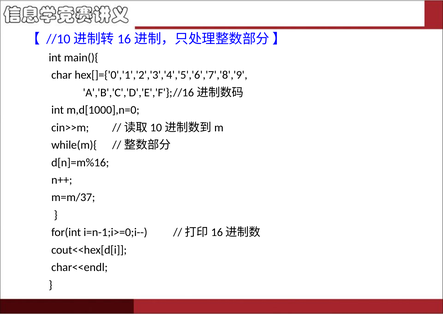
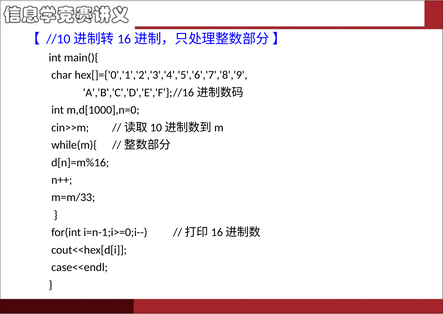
m=m/37: m=m/37 -> m=m/33
char<<endl: char<<endl -> case<<endl
